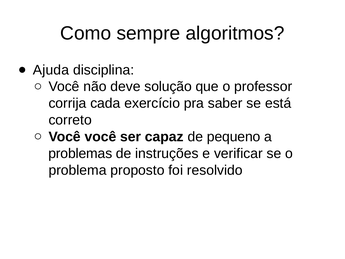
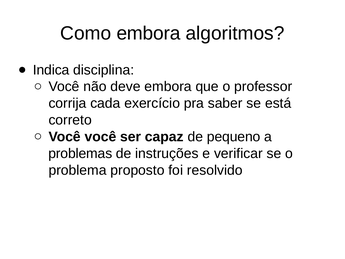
Como sempre: sempre -> embora
Ajuda: Ajuda -> Indica
deve solução: solução -> embora
